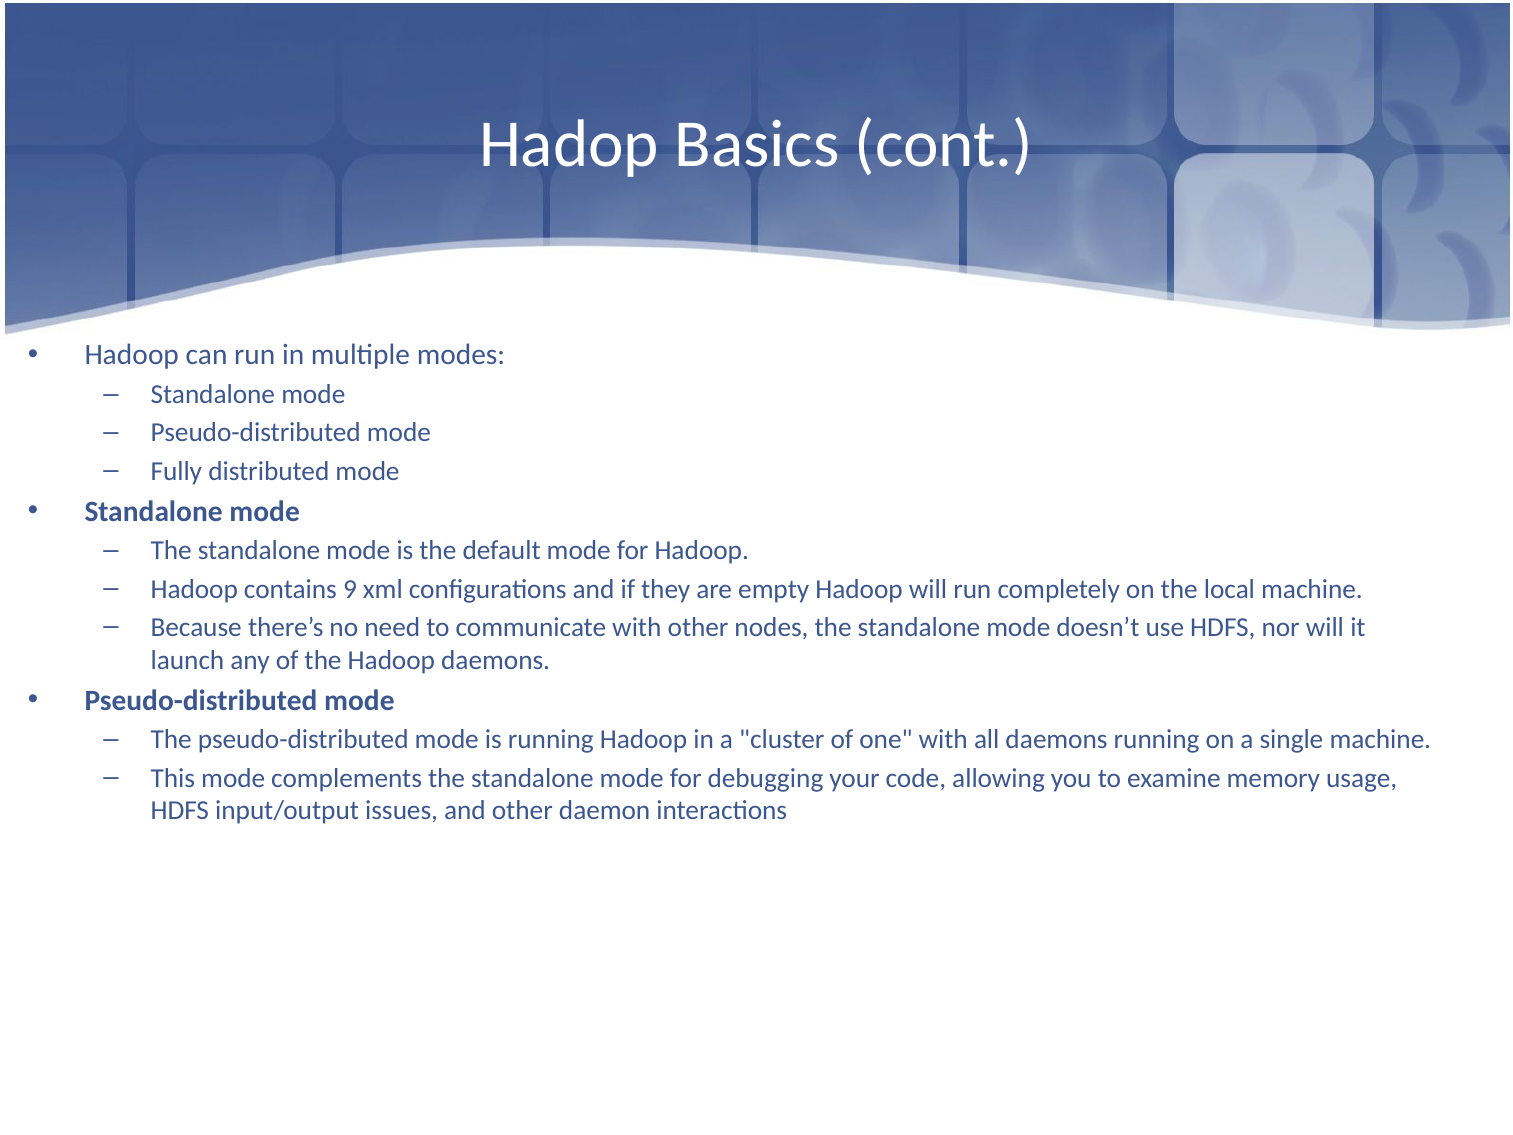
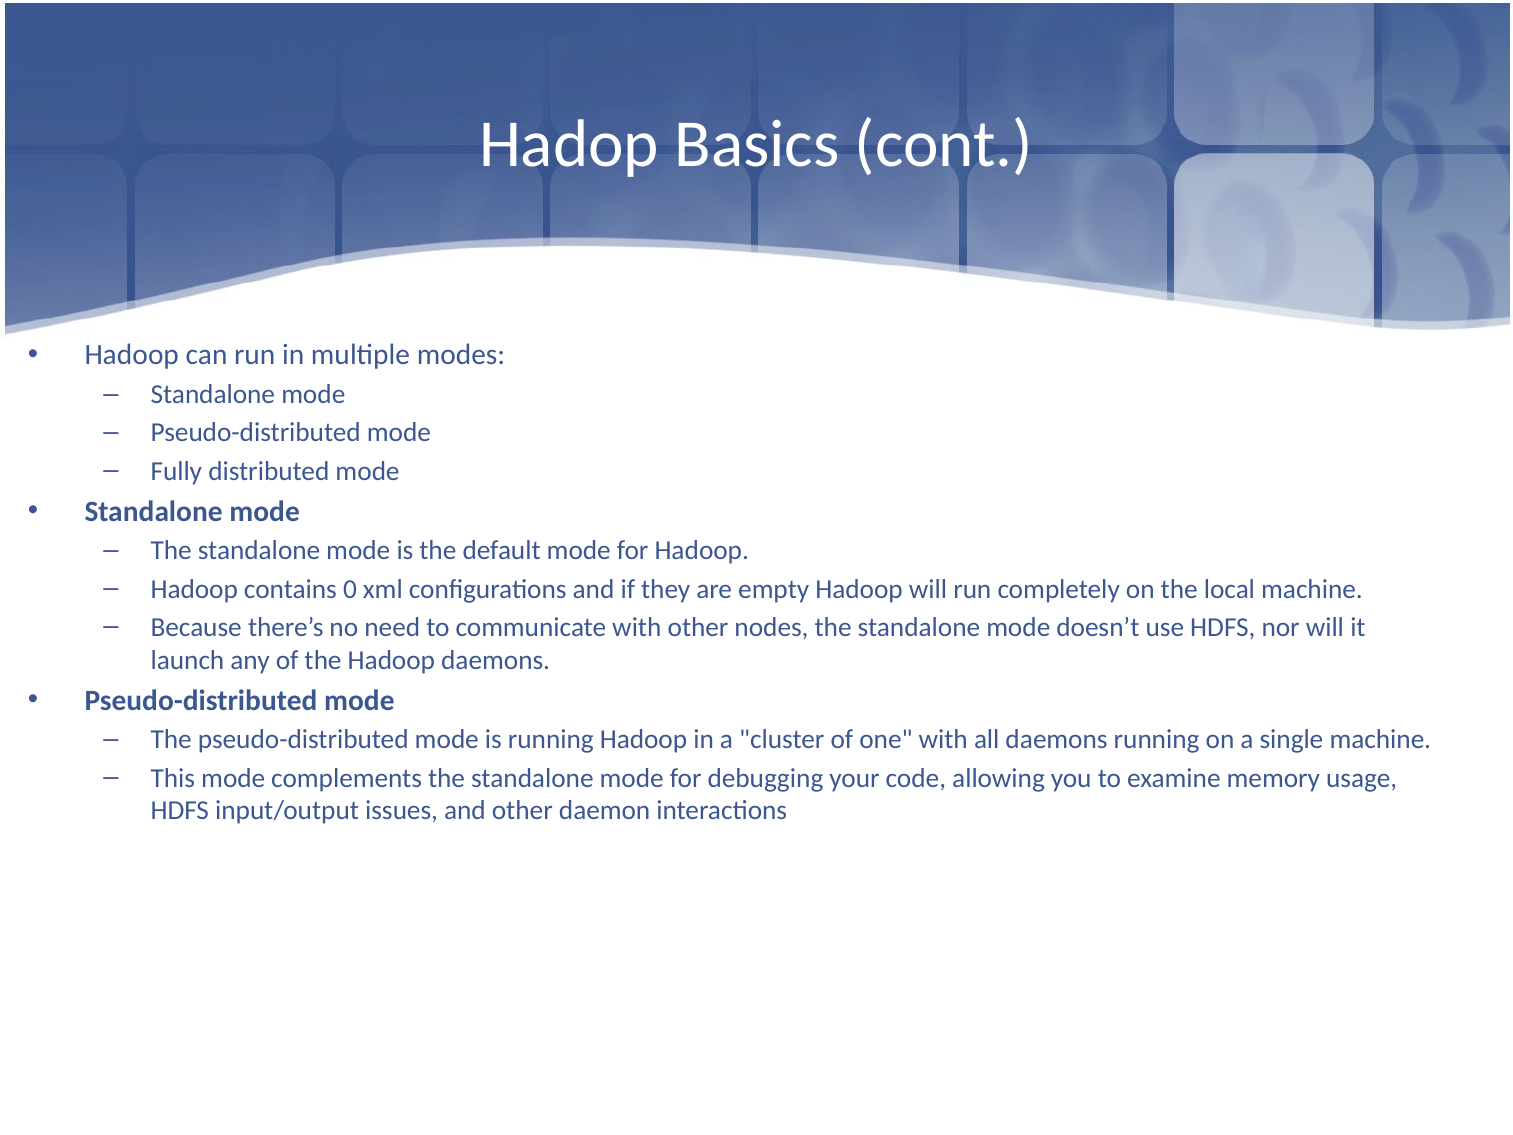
9: 9 -> 0
